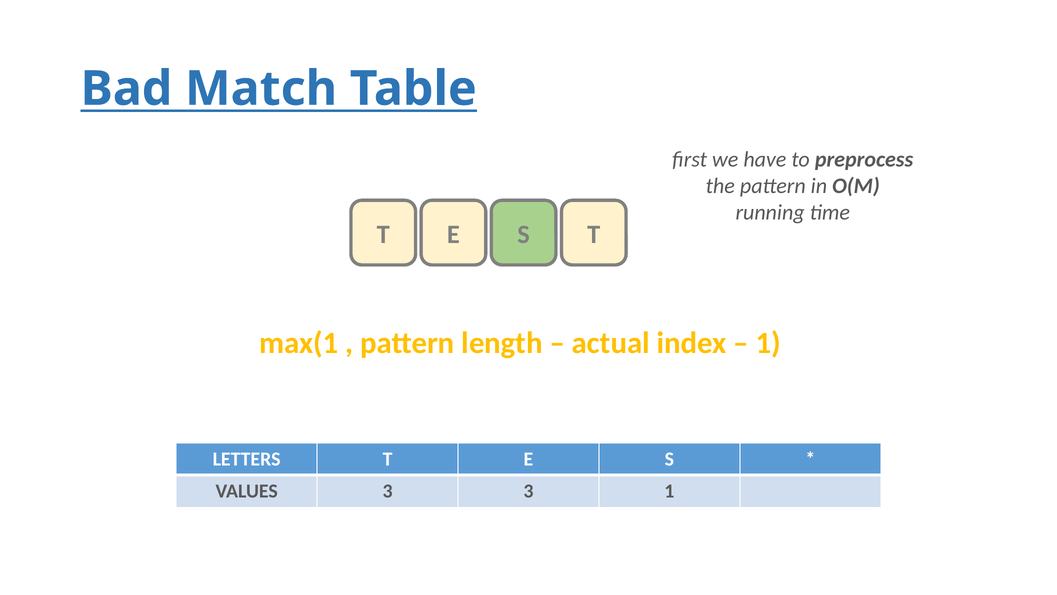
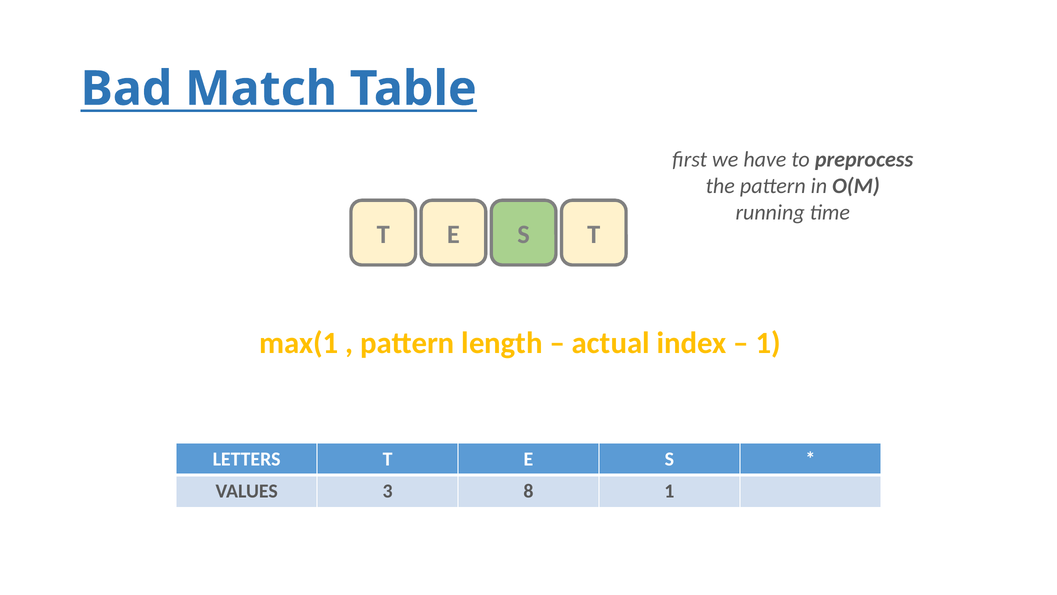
3 3: 3 -> 8
